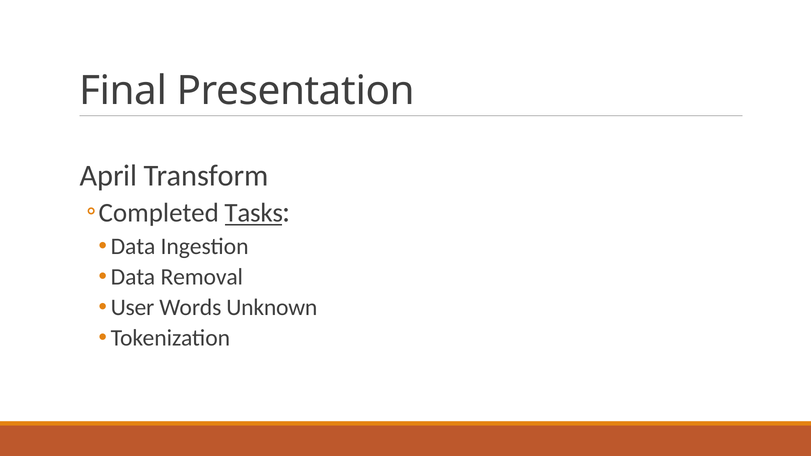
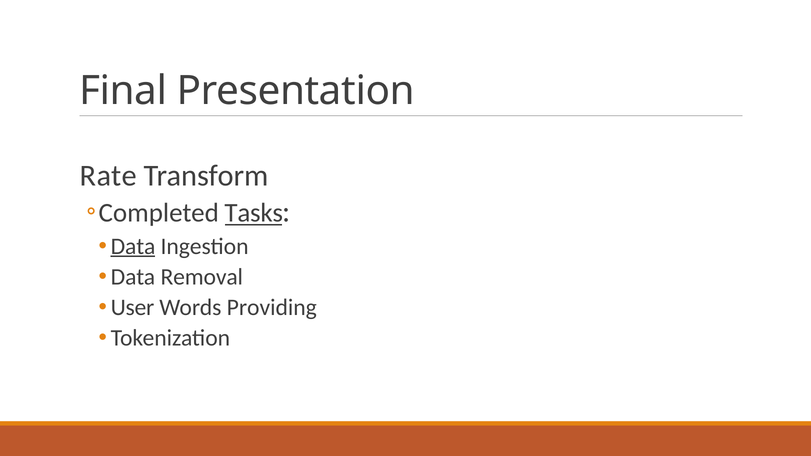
April: April -> Rate
Data at (133, 246) underline: none -> present
Unknown: Unknown -> Providing
